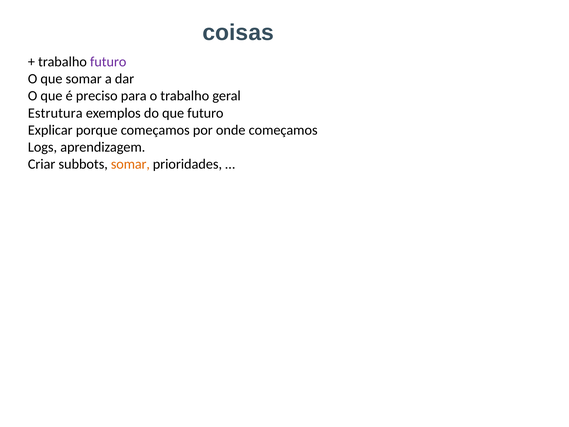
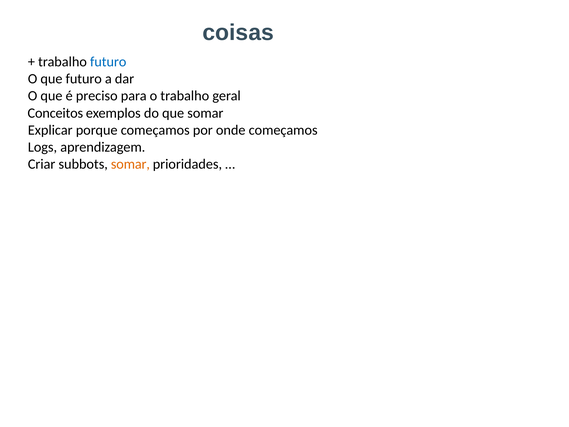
futuro at (108, 62) colour: purple -> blue
que somar: somar -> futuro
Estrutura: Estrutura -> Conceitos
que futuro: futuro -> somar
